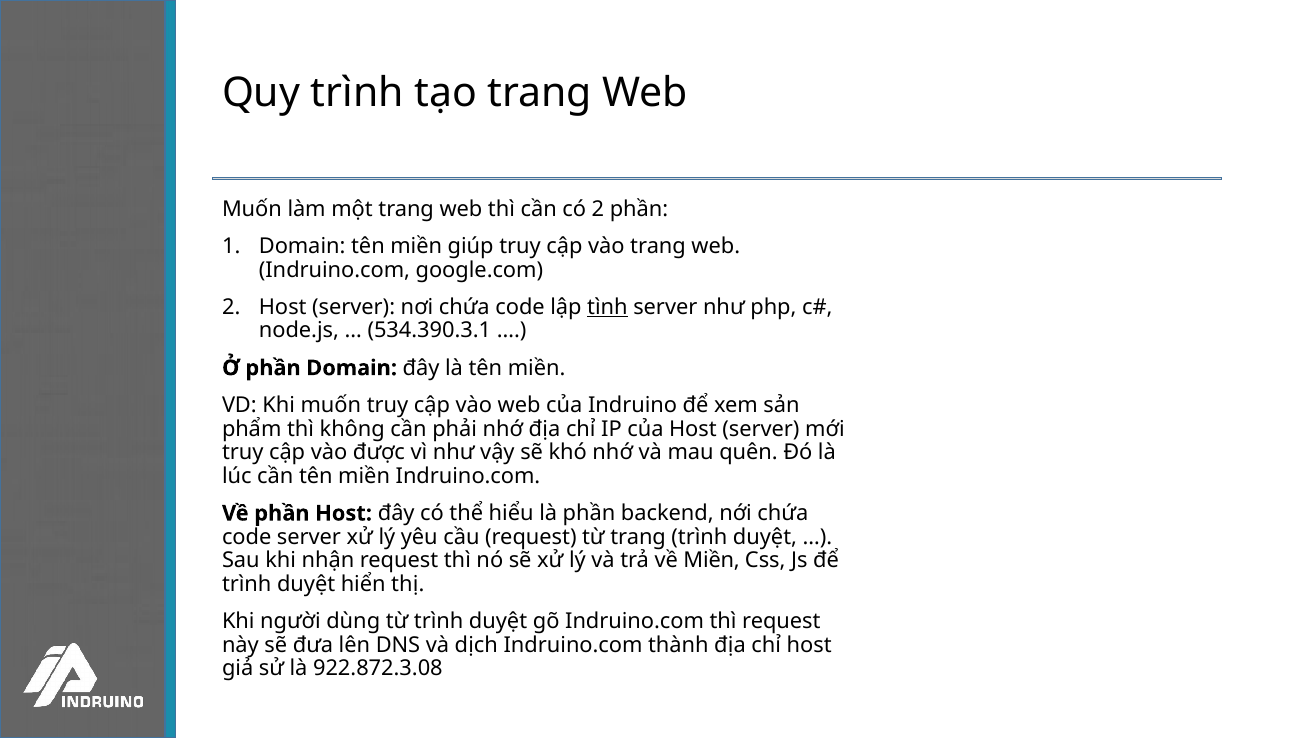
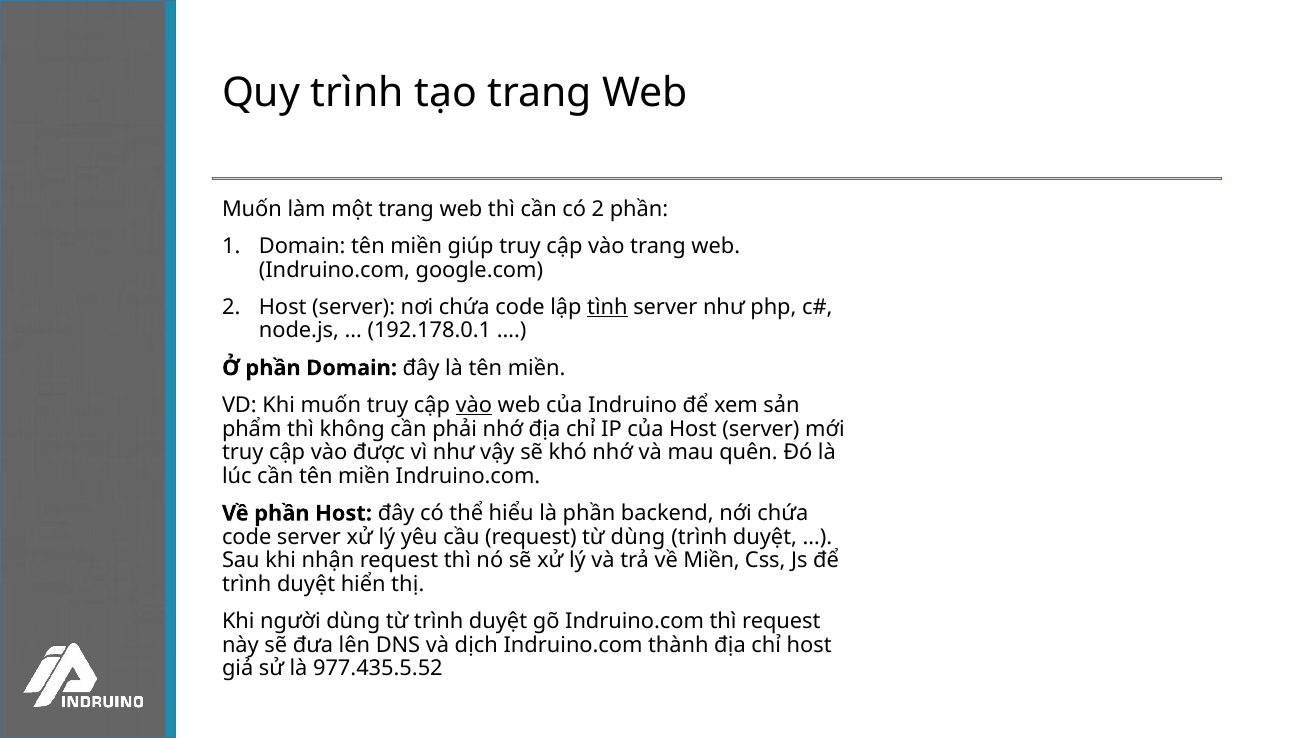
534.390.3.1: 534.390.3.1 -> 192.178.0.1
vào at (474, 405) underline: none -> present
từ trang: trang -> dùng
922.872.3.08: 922.872.3.08 -> 977.435.5.52
